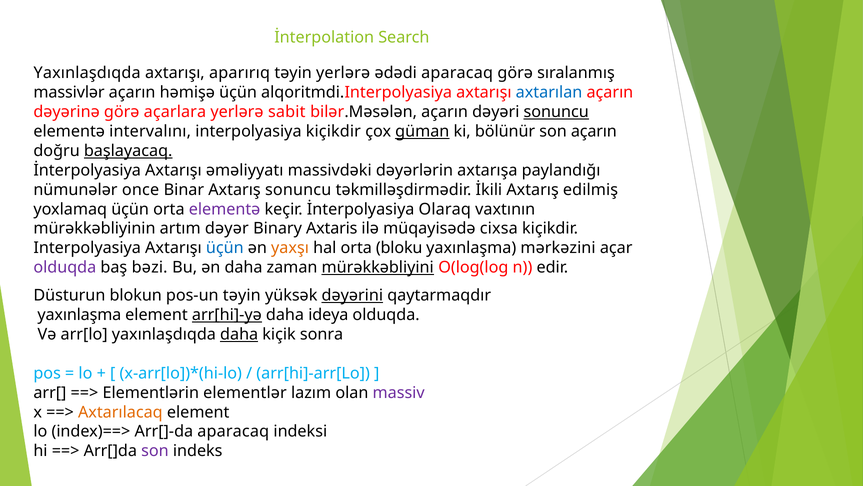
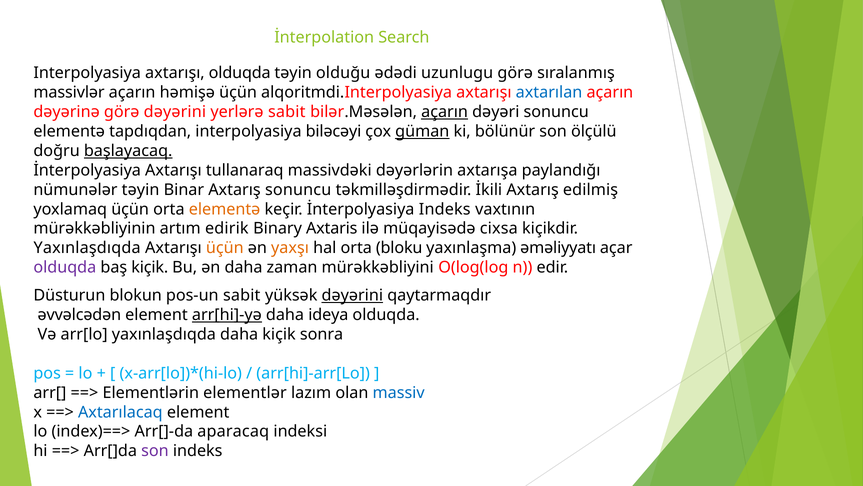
Yaxınlaşdıqda at (87, 73): Yaxınlaşdıqda -> Interpolyasiya
axtarışı aparırıq: aparırıq -> olduqda
təyin yerlərə: yerlərə -> olduğu
ədədi aparacaq: aparacaq -> uzunlugu
görə açarlara: açarlara -> dəyərini
açarın at (445, 112) underline: none -> present
sonuncu at (556, 112) underline: present -> none
intervalını: intervalını -> tapdıqdan
interpolyasiya kiçikdir: kiçikdir -> biləcəyi
son açarın: açarın -> ölçülü
əməliyyatı: əməliyyatı -> tullanaraq
nümunələr once: once -> təyin
elementə at (225, 209) colour: purple -> orange
İnterpolyasiya Olaraq: Olaraq -> Indeks
dəyər: dəyər -> edirik
Interpolyasiya at (87, 248): Interpolyasiya -> Yaxınlaşdıqda
üçün at (225, 248) colour: blue -> orange
mərkəzini: mərkəzini -> əməliyyatı
baş bəzi: bəzi -> kiçik
mürəkkəbliyini underline: present -> none
pos-un təyin: təyin -> sabit
yaxınlaşma at (79, 315): yaxınlaşma -> əvvəlcədən
daha at (239, 334) underline: present -> none
massiv colour: purple -> blue
Axtarılacaq colour: orange -> blue
